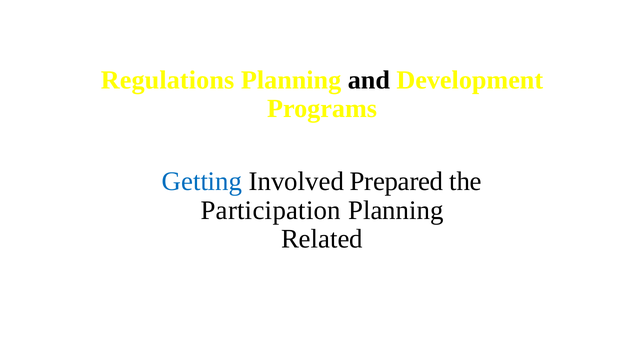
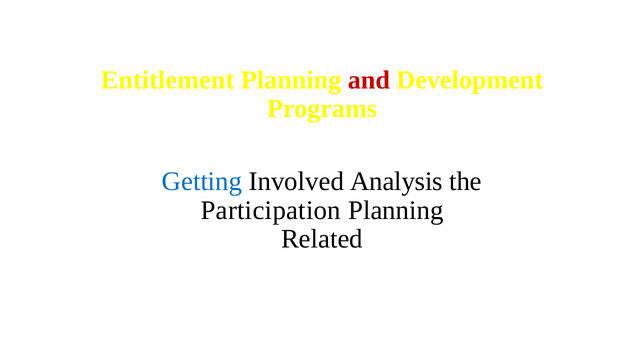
Regulations: Regulations -> Entitlement
and colour: black -> red
Prepared: Prepared -> Analysis
